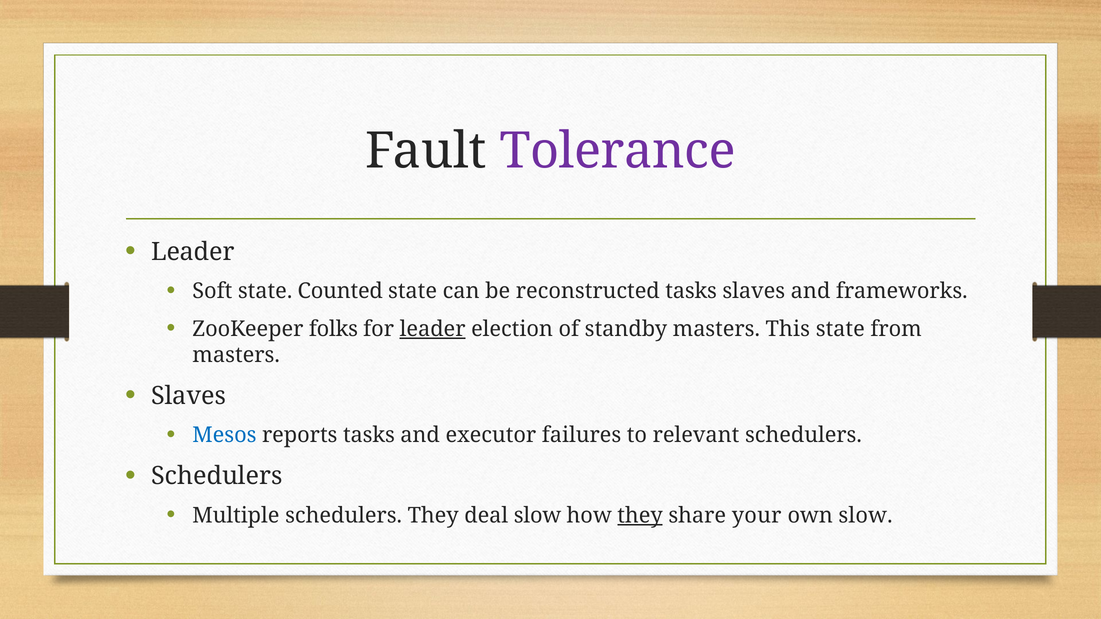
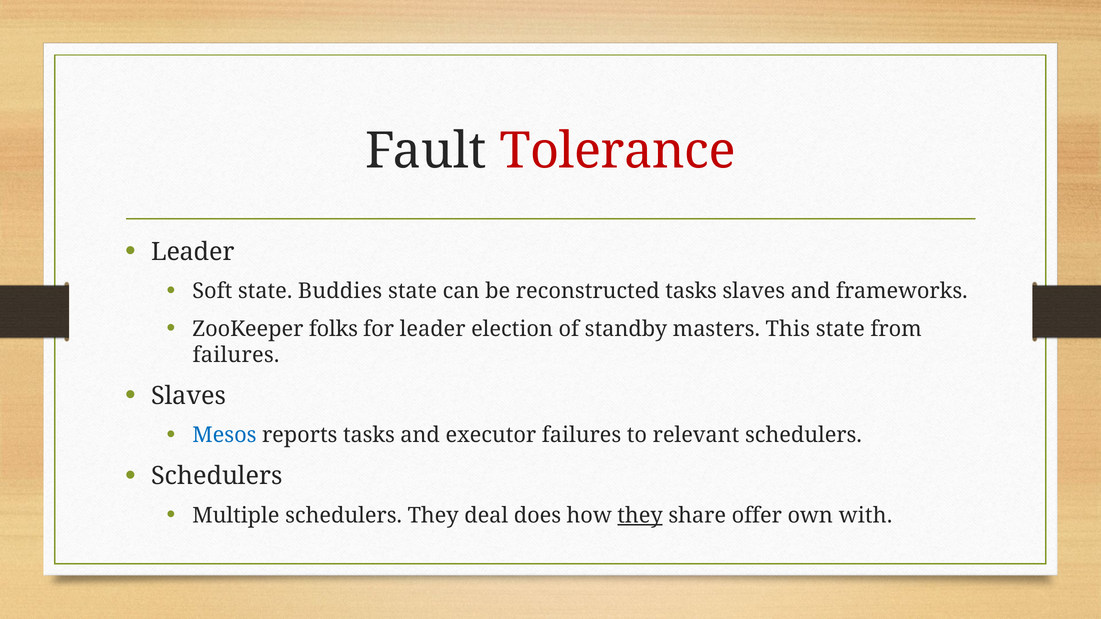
Tolerance colour: purple -> red
Counted: Counted -> Buddies
leader at (433, 329) underline: present -> none
masters at (236, 355): masters -> failures
deal slow: slow -> does
your: your -> offer
own slow: slow -> with
